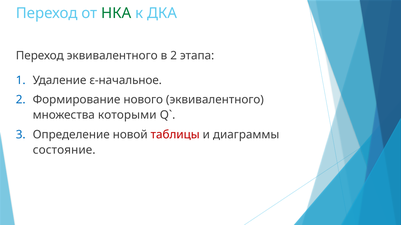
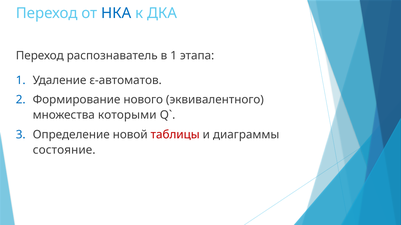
НКА colour: green -> blue
Переход эквивалентного: эквивалентного -> распознаватель
в 2: 2 -> 1
ε-начальное: ε-начальное -> ε-автоматов
